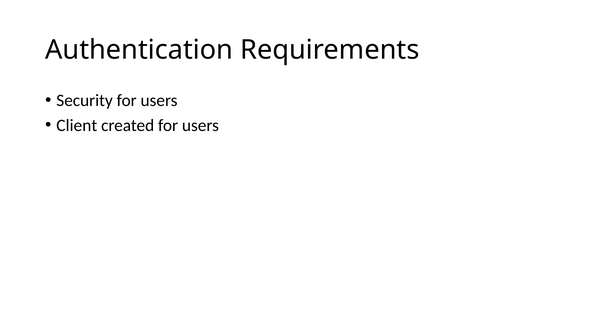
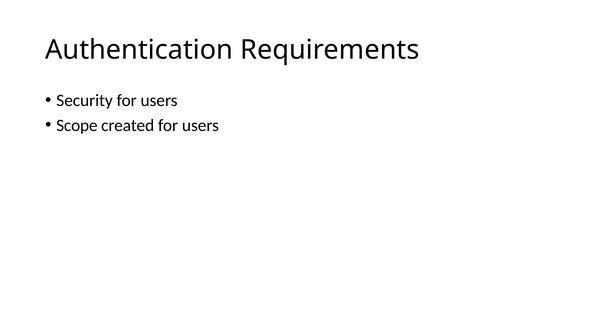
Client: Client -> Scope
